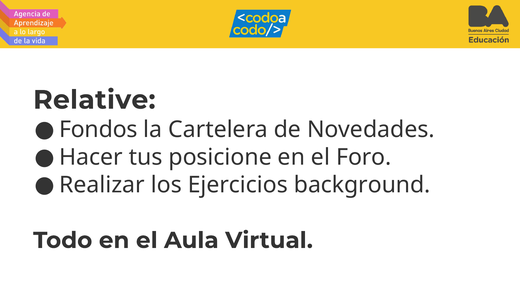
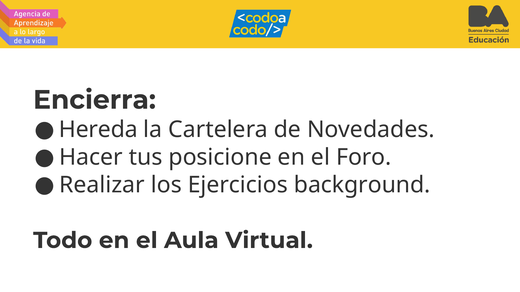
Relative: Relative -> Encierra
Fondos: Fondos -> Hereda
